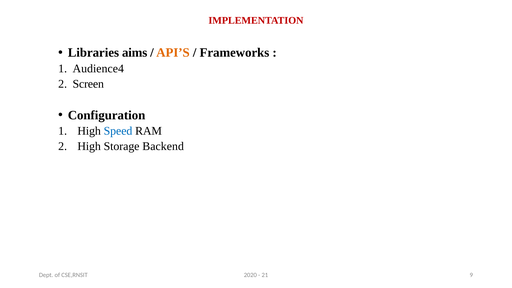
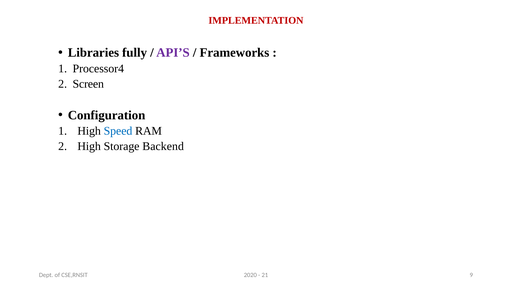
aims: aims -> fully
API’S colour: orange -> purple
Audience4: Audience4 -> Processor4
